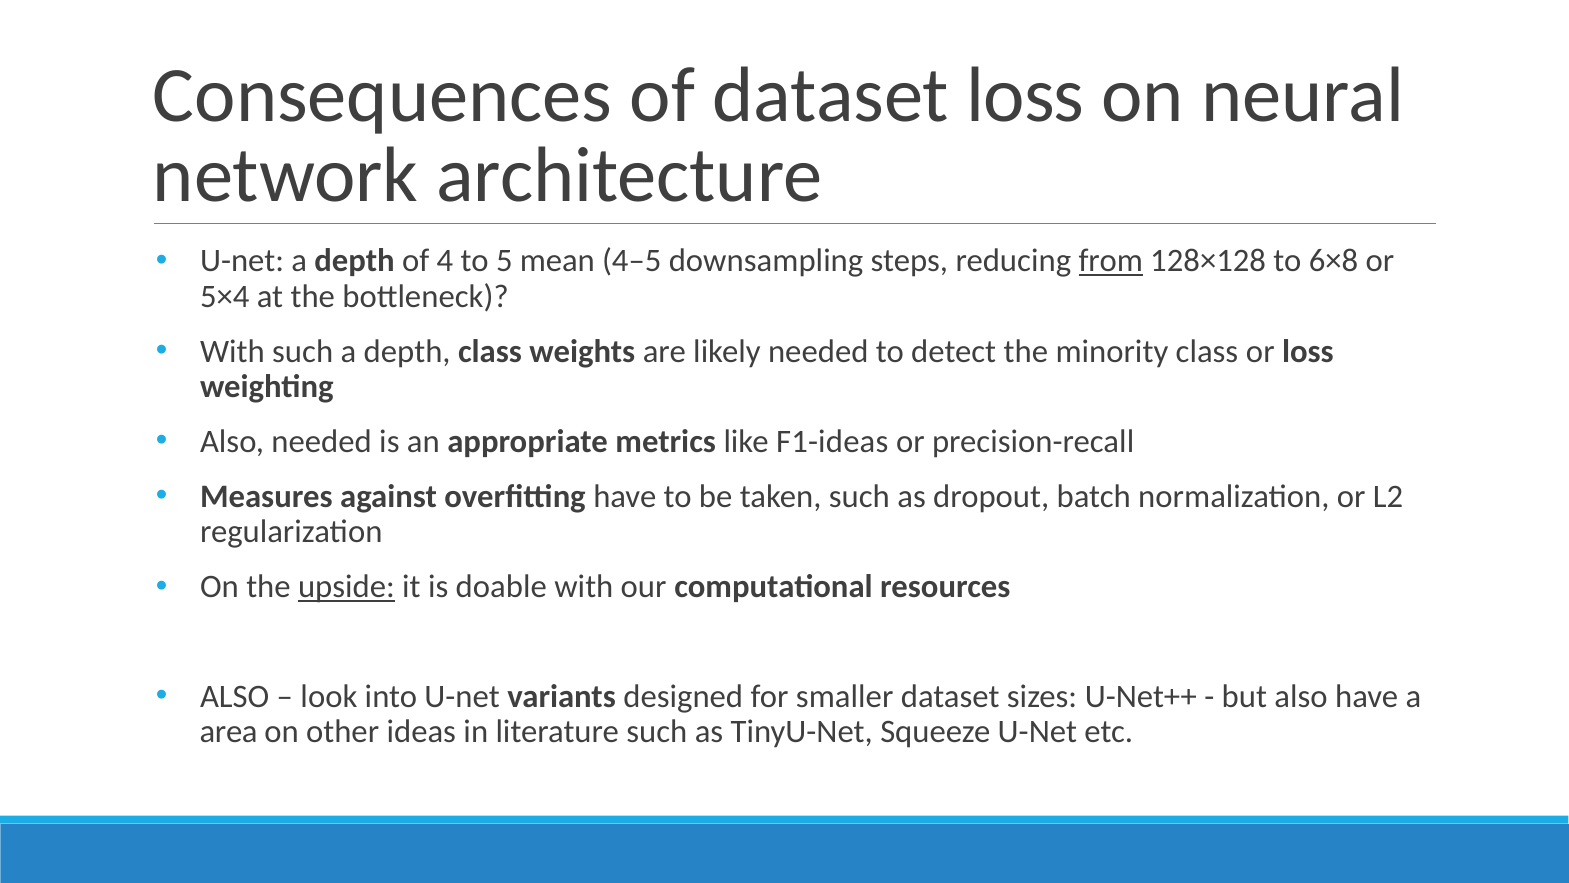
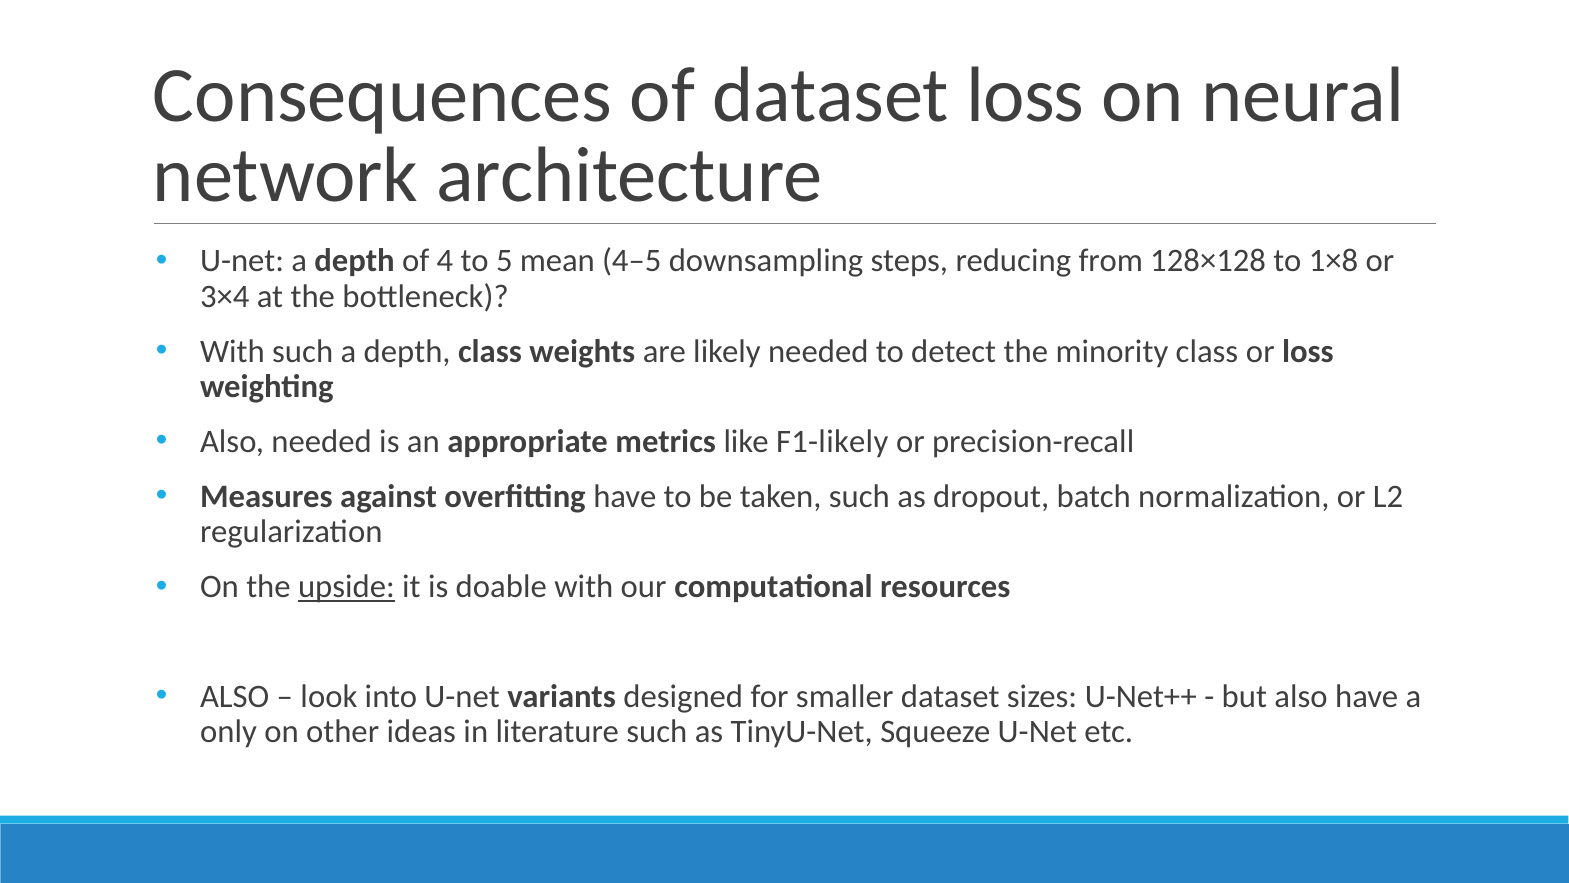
from underline: present -> none
6×8: 6×8 -> 1×8
5×4: 5×4 -> 3×4
F1-ideas: F1-ideas -> F1-likely
area: area -> only
